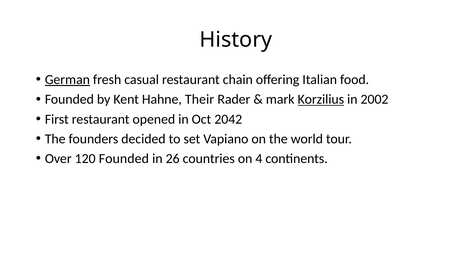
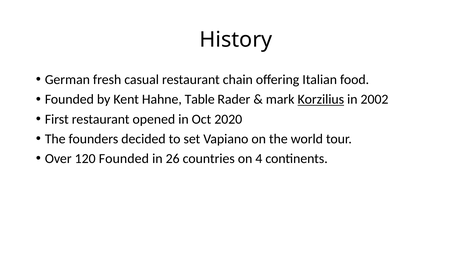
German underline: present -> none
Their: Their -> Table
2042: 2042 -> 2020
